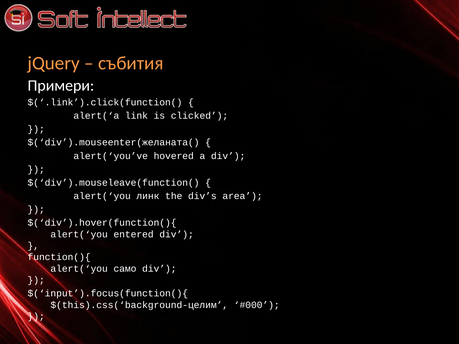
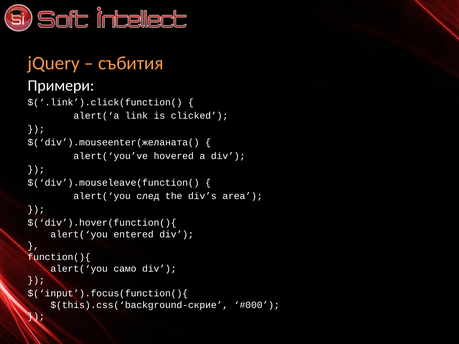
линк: линк -> след
$(this).css(‘background-целим: $(this).css(‘background-целим -> $(this).css(‘background-скрие
